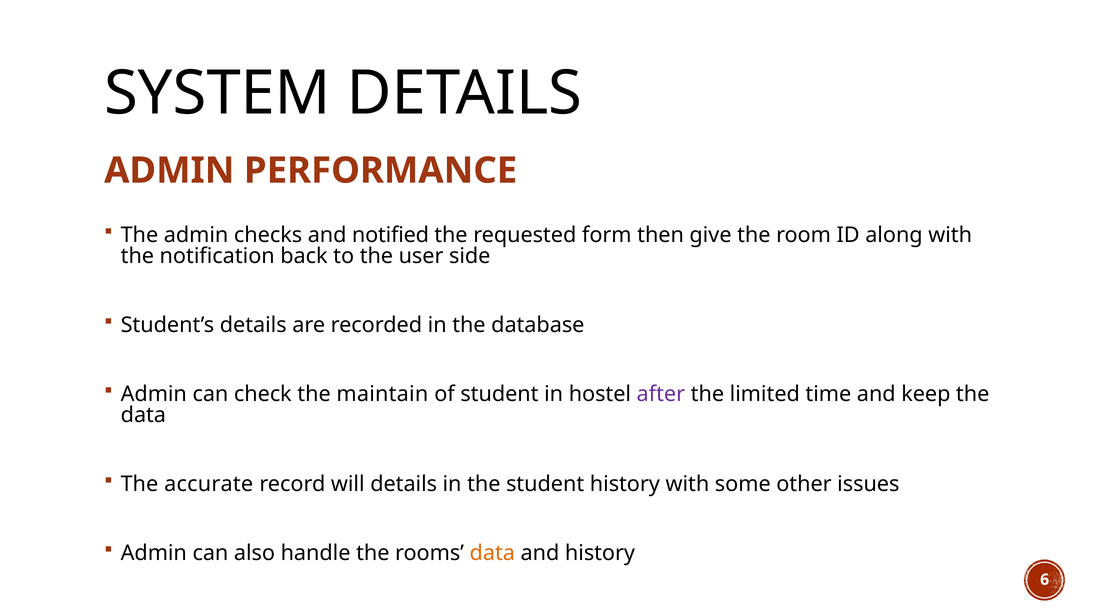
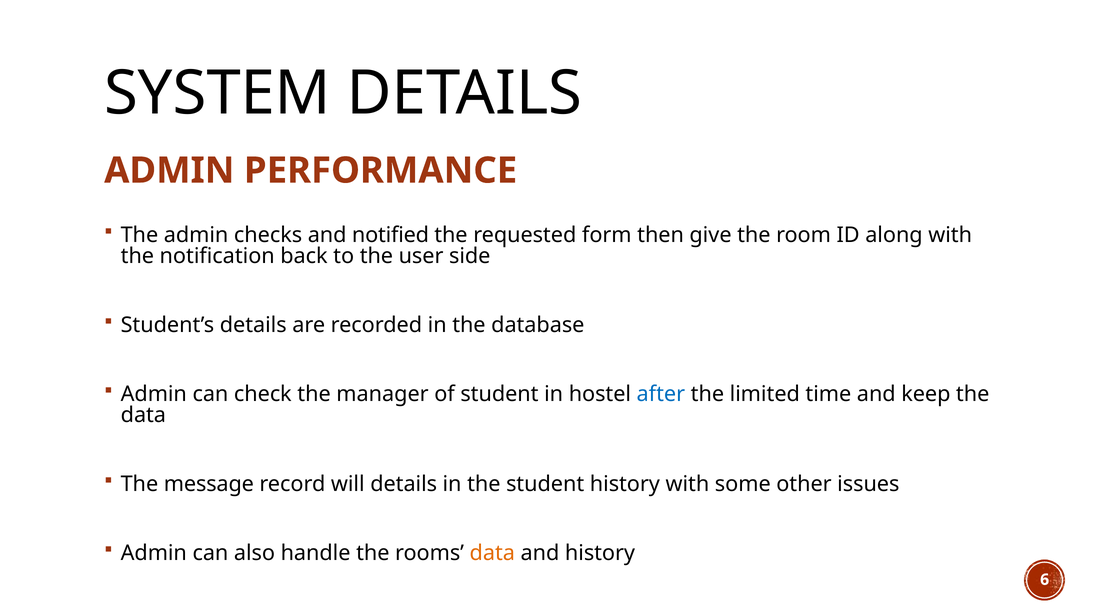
maintain: maintain -> manager
after colour: purple -> blue
accurate: accurate -> message
